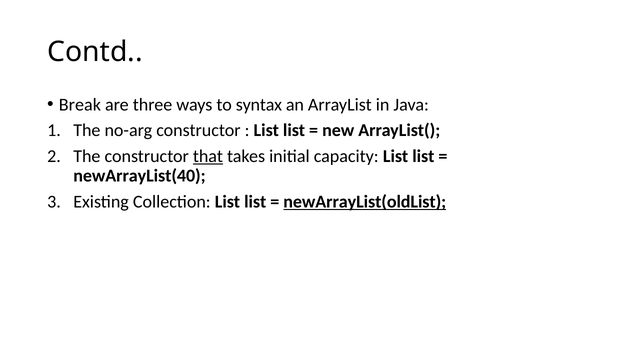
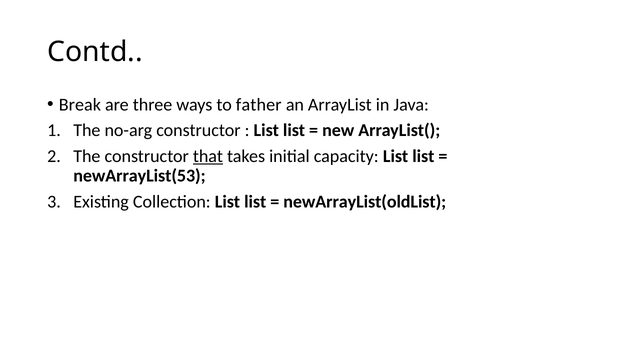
syntax: syntax -> father
newArrayList(40: newArrayList(40 -> newArrayList(53
newArrayList(oldList underline: present -> none
